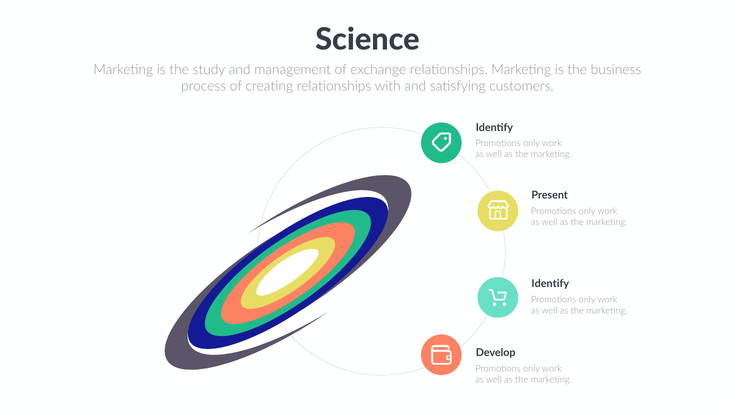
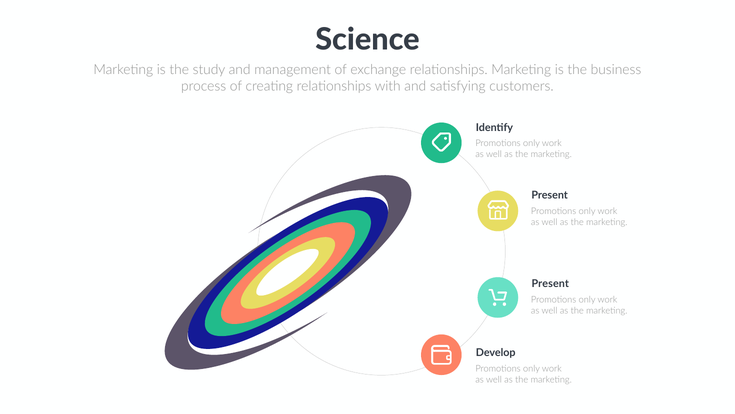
Identify at (550, 284): Identify -> Present
